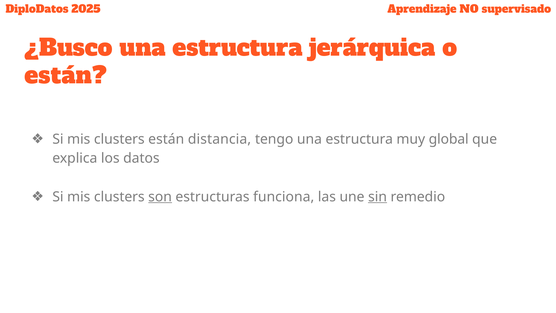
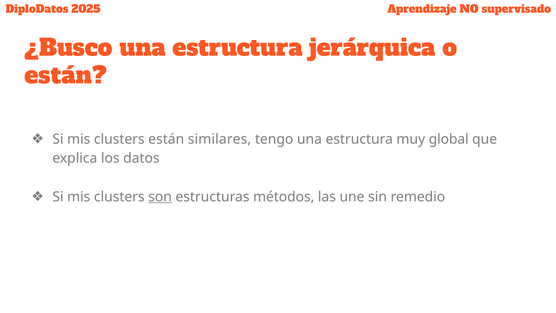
distancia: distancia -> similares
funciona: funciona -> métodos
sin underline: present -> none
